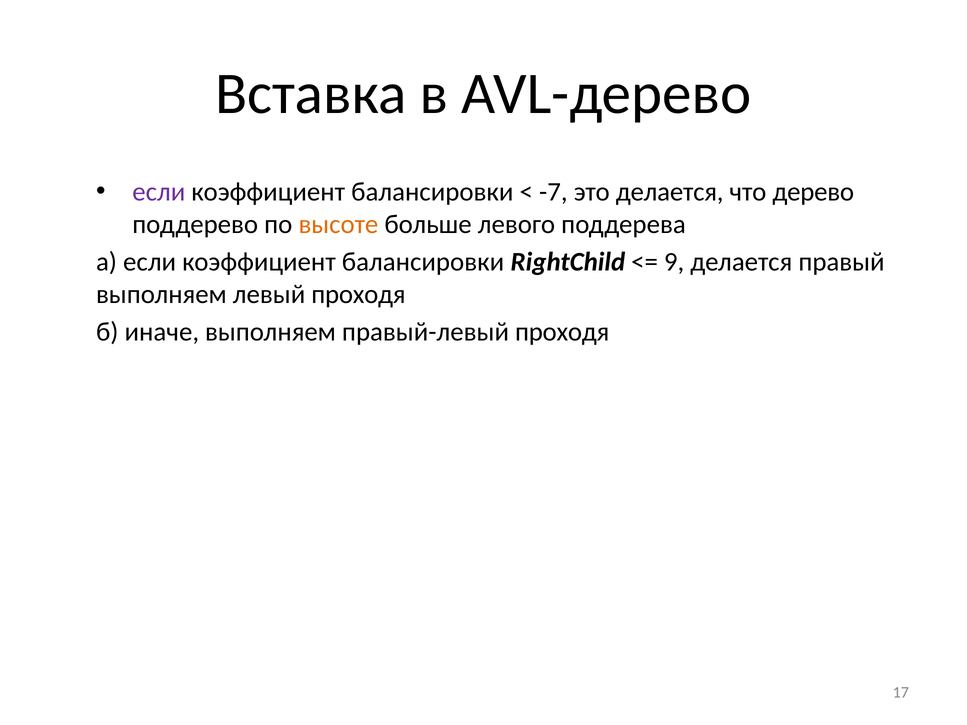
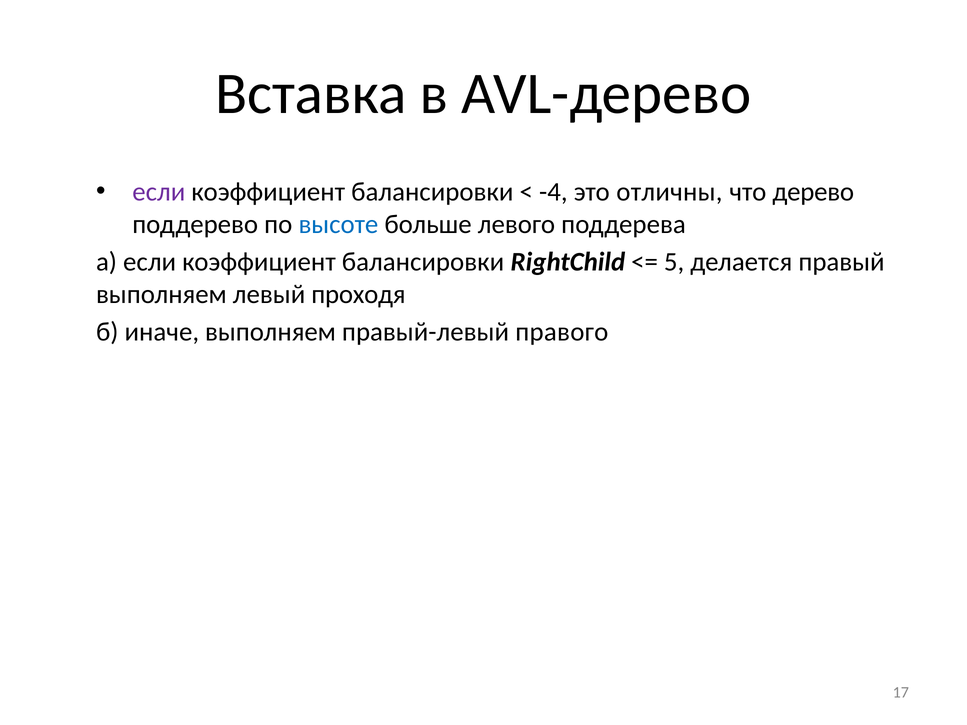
-7: -7 -> -4
это делается: делается -> отличны
высоте colour: orange -> blue
9: 9 -> 5
правый-левый проходя: проходя -> правого
